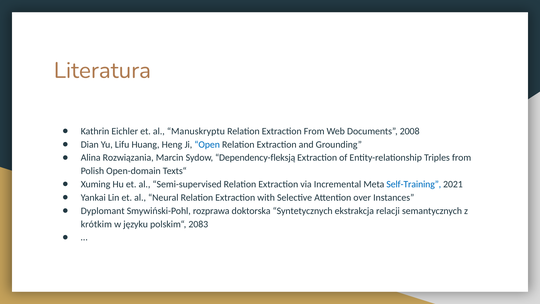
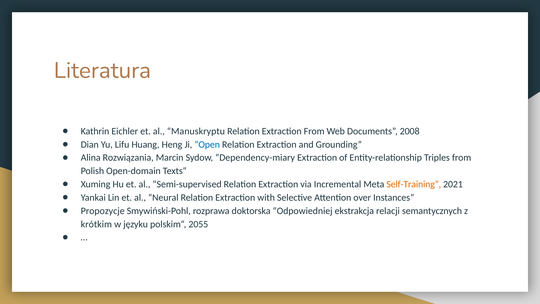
Dependency-fleksją: Dependency-fleksją -> Dependency-miary
Self-Training colour: blue -> orange
Dyplomant: Dyplomant -> Propozycje
Syntetycznych: Syntetycznych -> Odpowiedniej
2083: 2083 -> 2055
